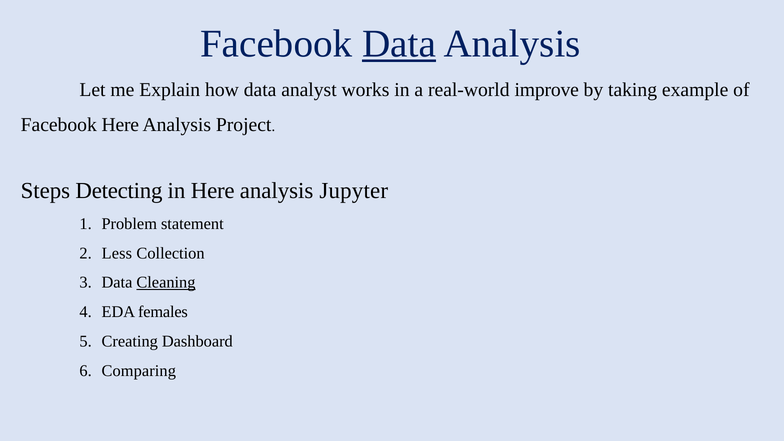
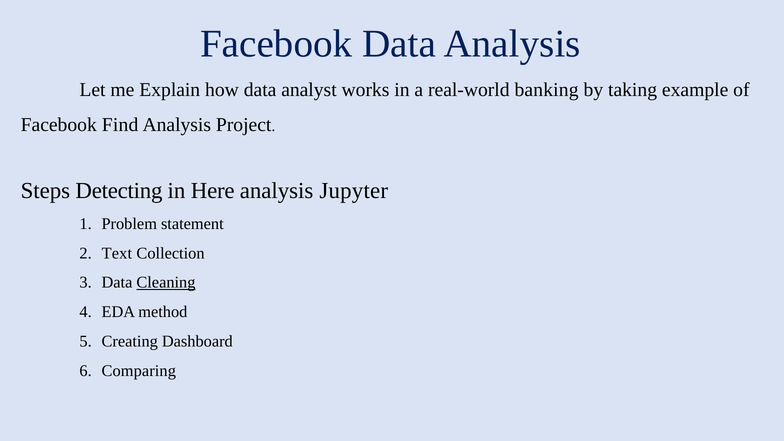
Data at (399, 44) underline: present -> none
improve: improve -> banking
Facebook Here: Here -> Find
Less: Less -> Text
females: females -> method
